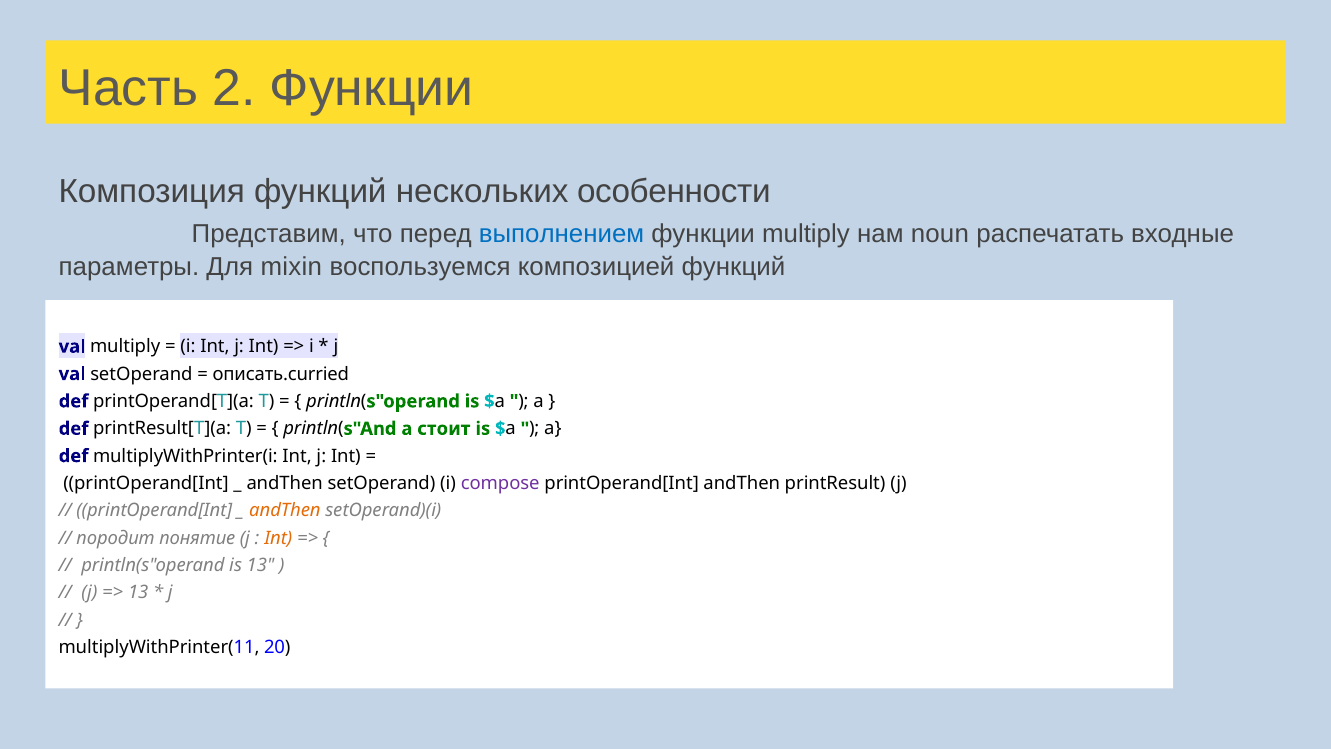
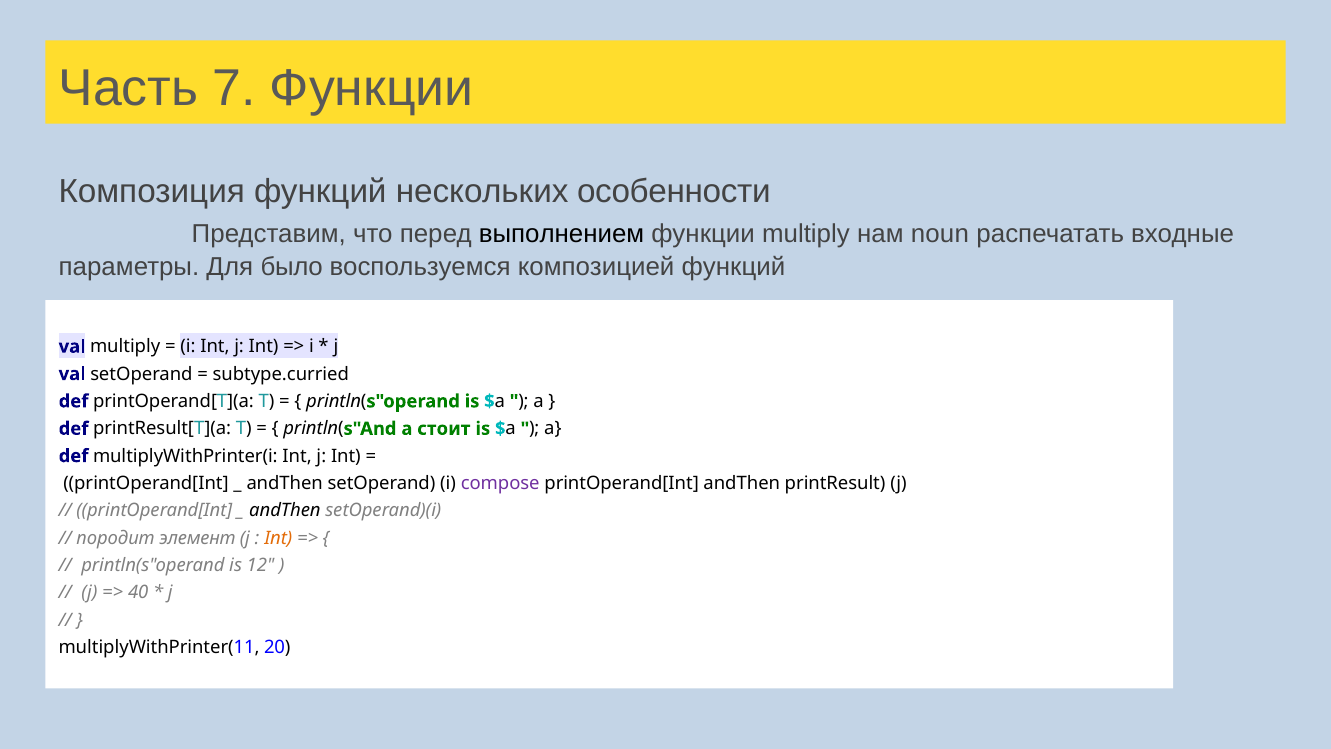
2: 2 -> 7
выполнением colour: blue -> black
mixin: mixin -> было
описать.curried: описать.curried -> subtype.curried
andThen at (285, 511) colour: orange -> black
понятие: понятие -> элемент
is 13: 13 -> 12
13 at (138, 593): 13 -> 40
